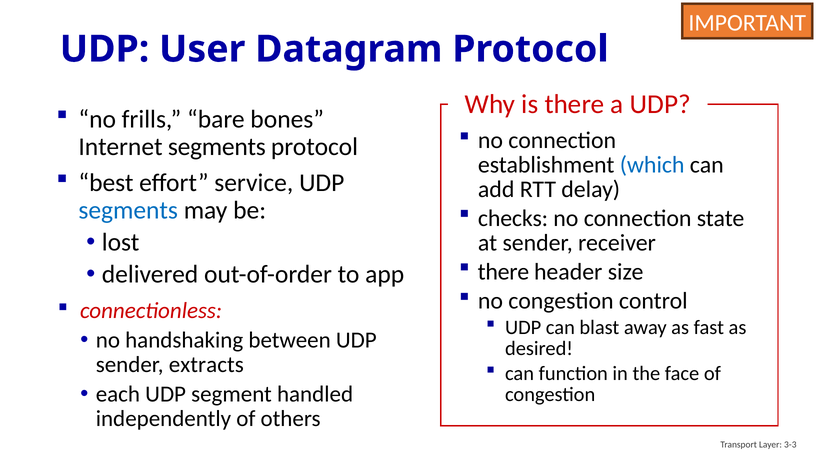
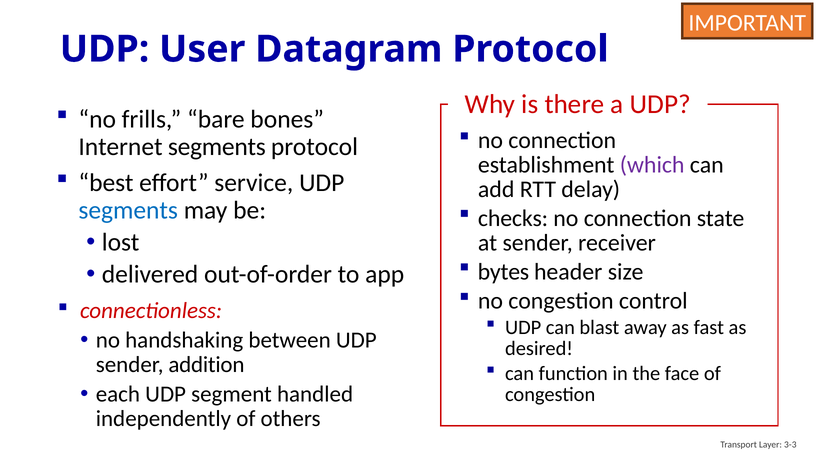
which colour: blue -> purple
there at (503, 272): there -> bytes
extracts: extracts -> addition
